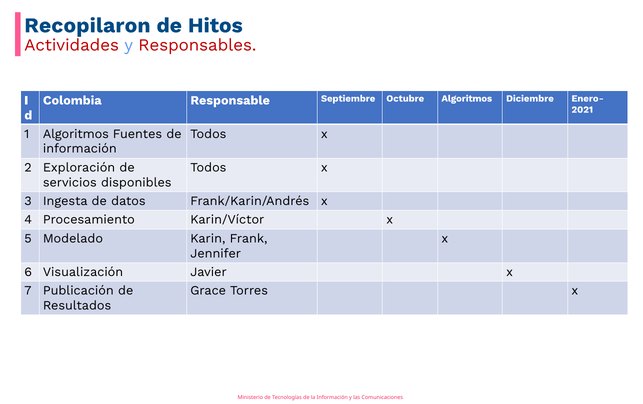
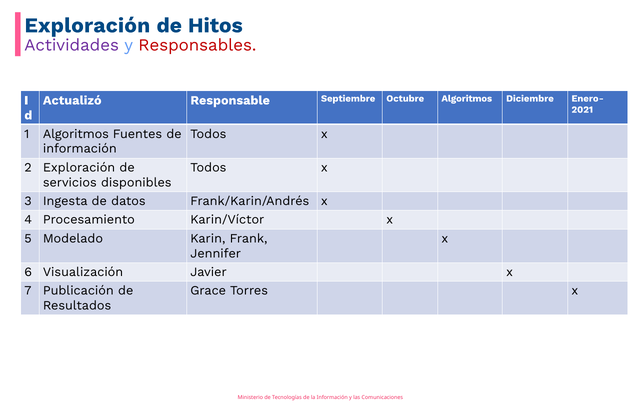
Recopilaron at (87, 25): Recopilaron -> Exploración
Actividades colour: red -> purple
Colombia: Colombia -> Actualizó
